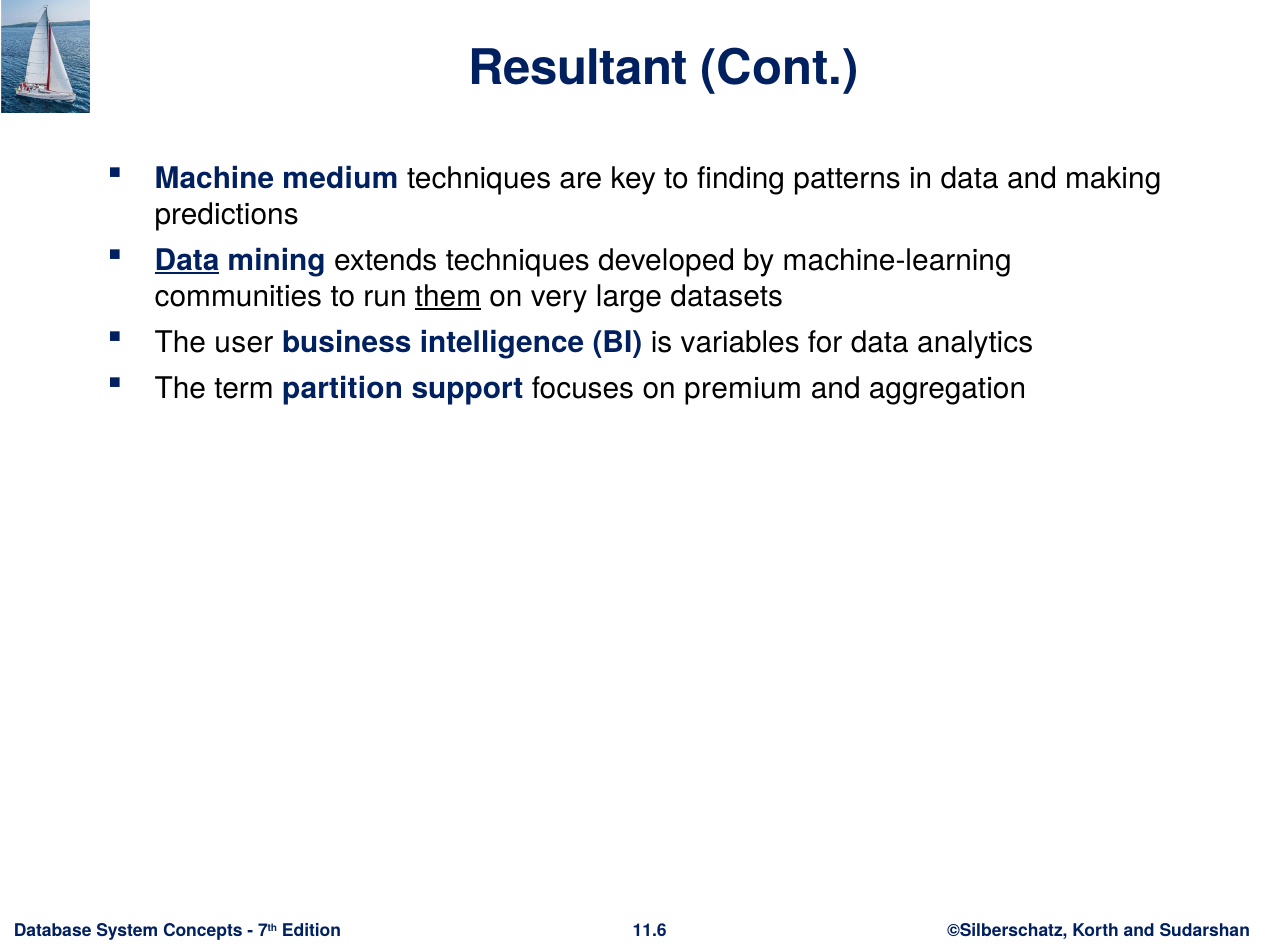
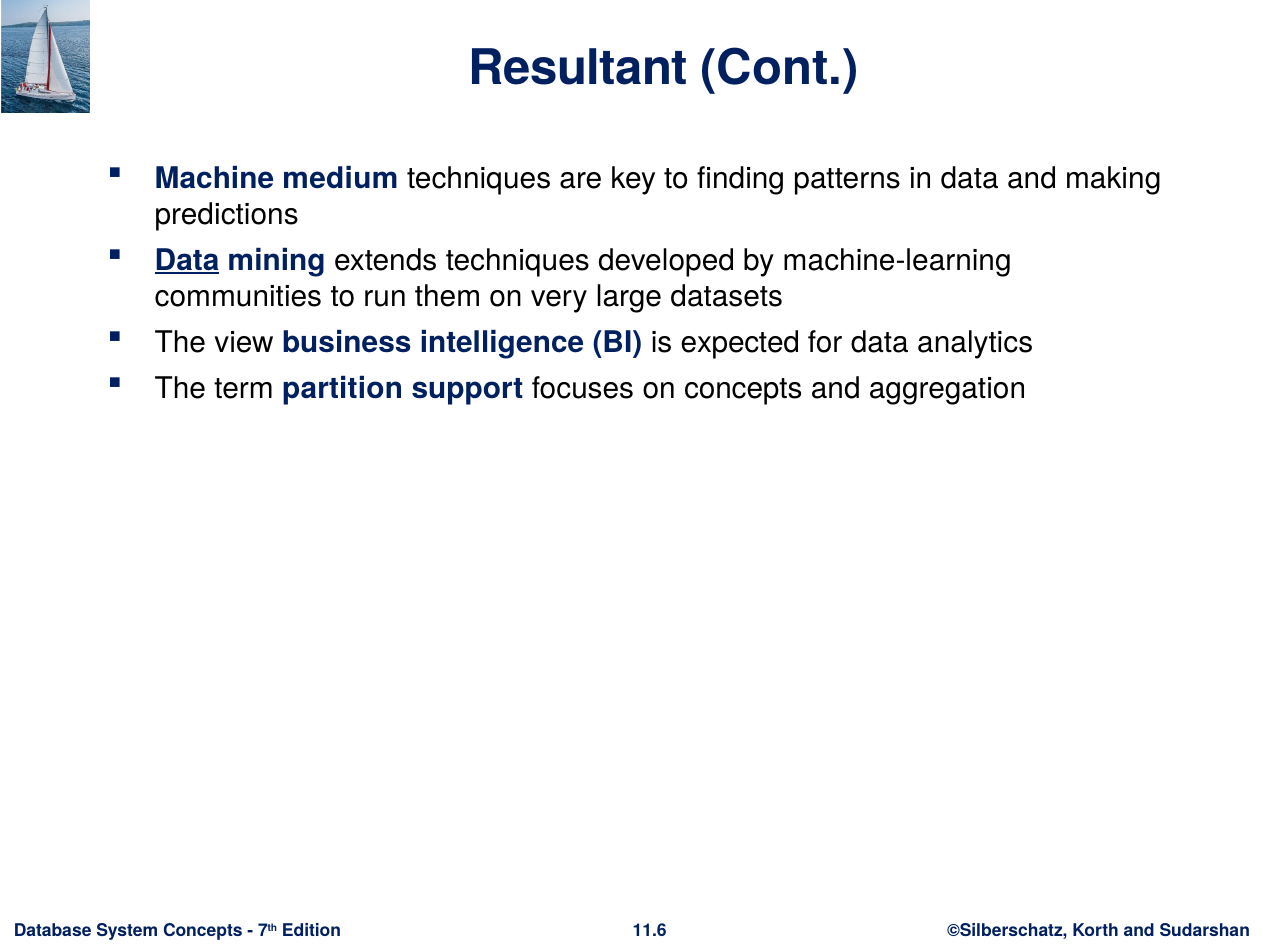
them underline: present -> none
user: user -> view
variables: variables -> expected
on premium: premium -> concepts
